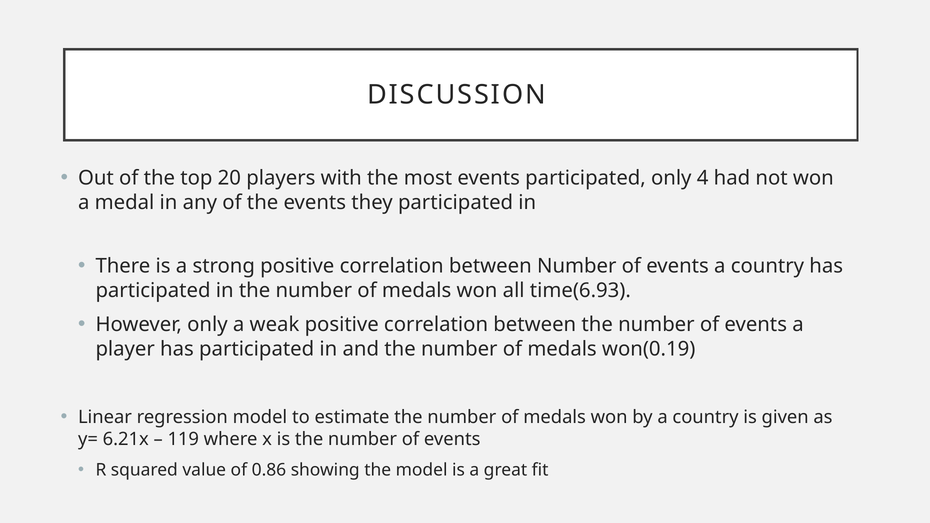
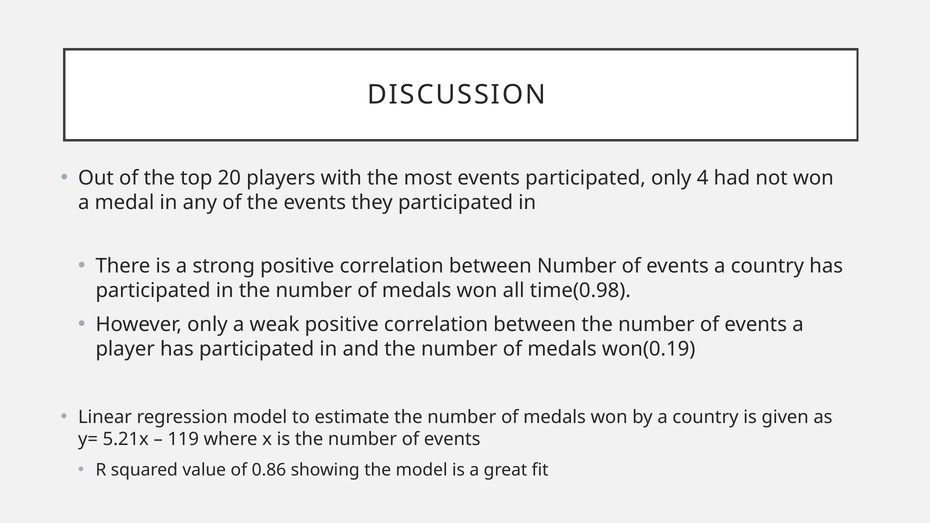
time(6.93: time(6.93 -> time(0.98
6.21x: 6.21x -> 5.21x
